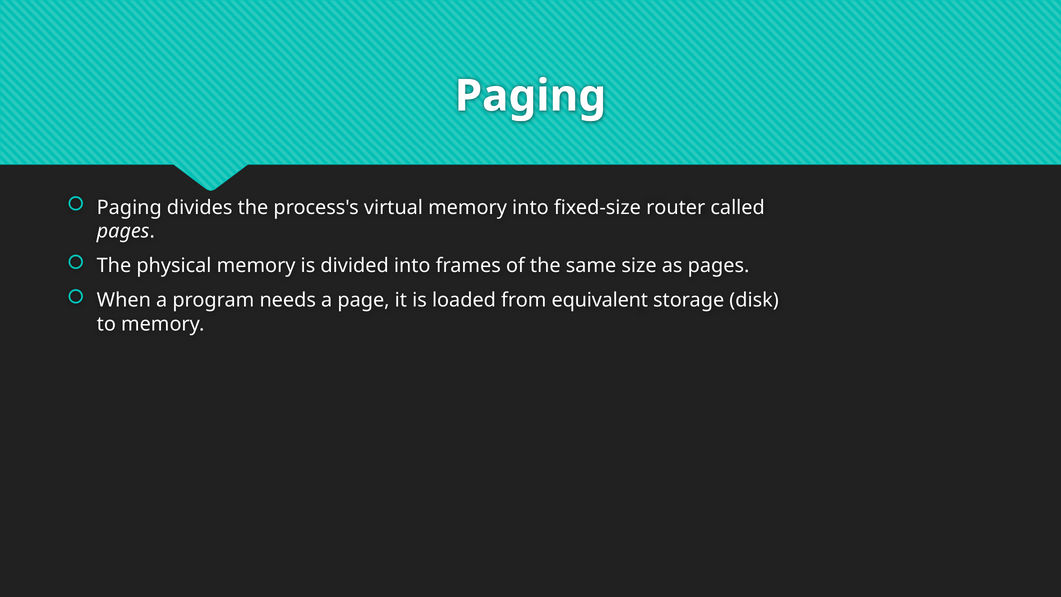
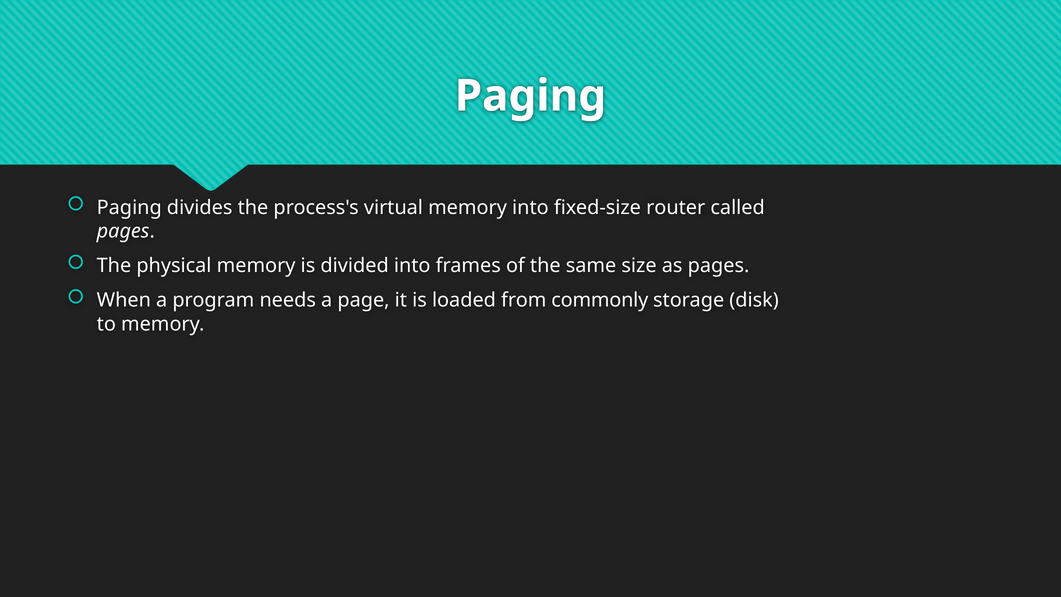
equivalent: equivalent -> commonly
